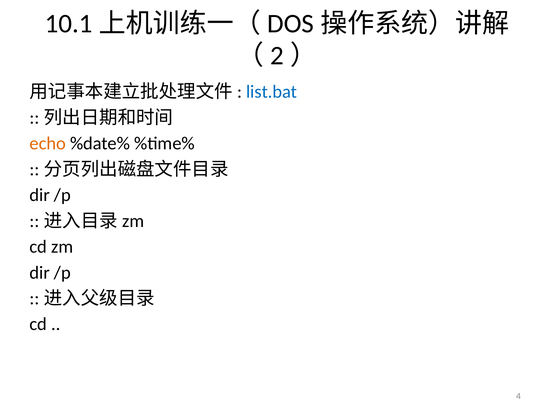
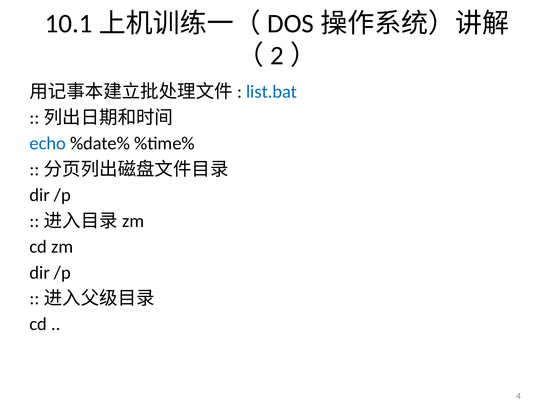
echo colour: orange -> blue
